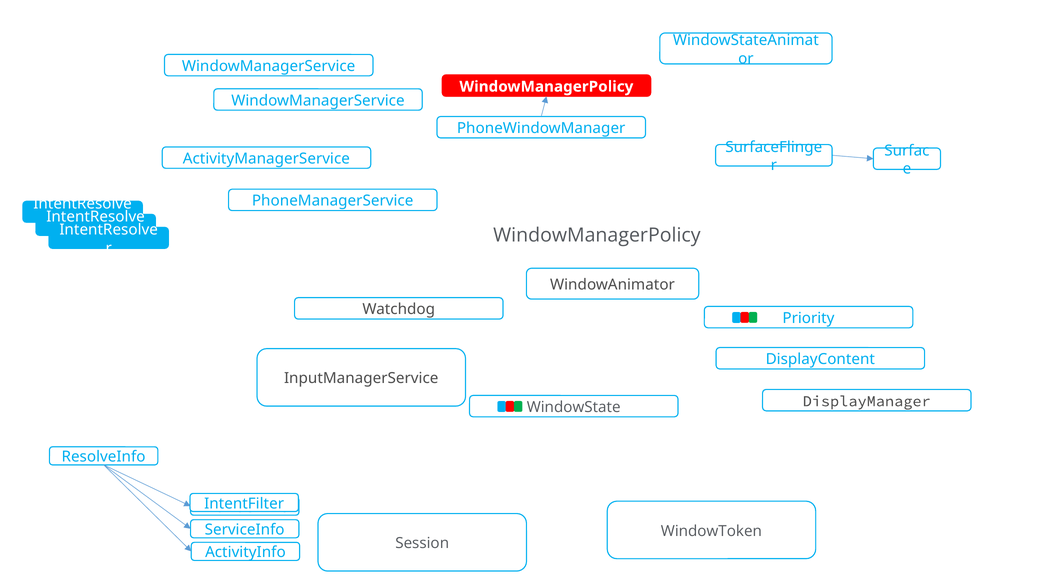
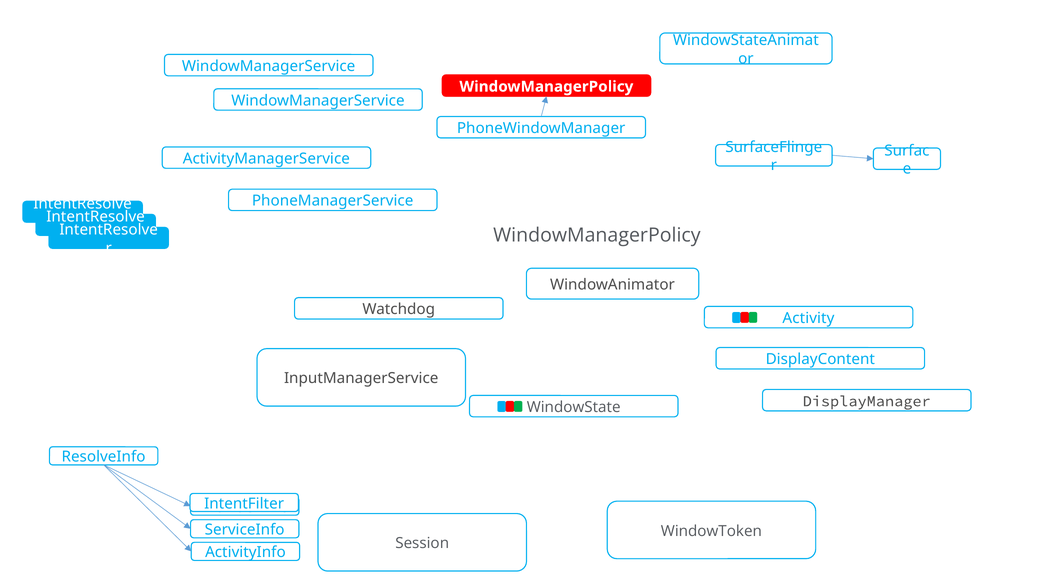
Priority: Priority -> Activity
